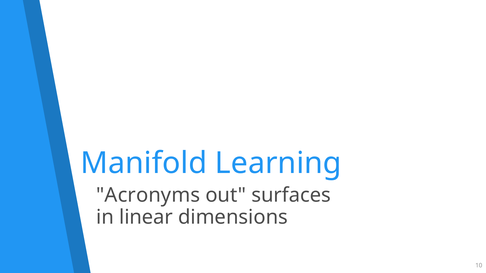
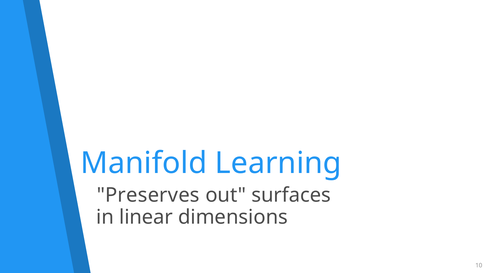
Acronyms: Acronyms -> Preserves
